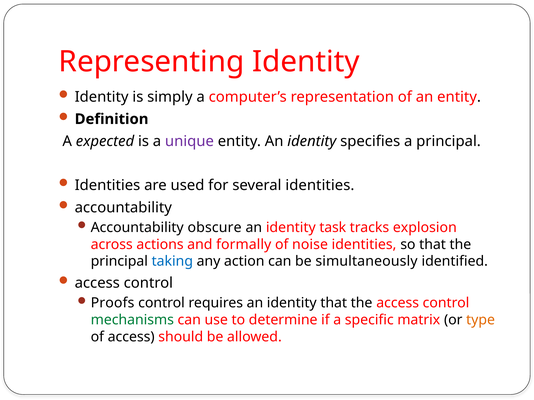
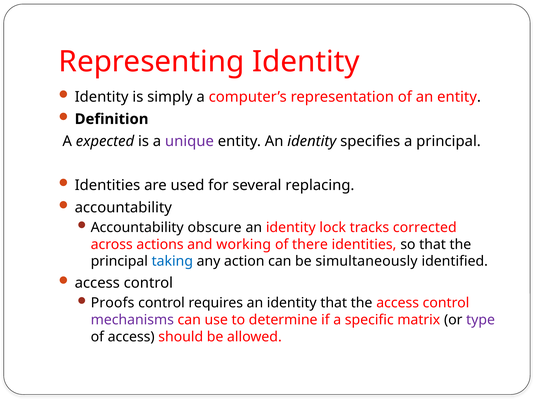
several identities: identities -> replacing
task: task -> lock
explosion: explosion -> corrected
formally: formally -> working
noise: noise -> there
mechanisms colour: green -> purple
type colour: orange -> purple
